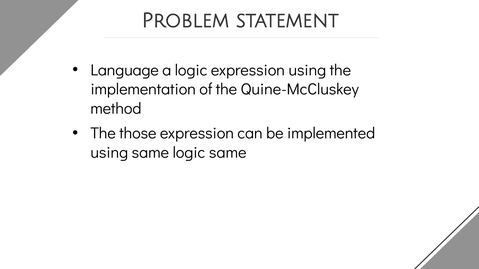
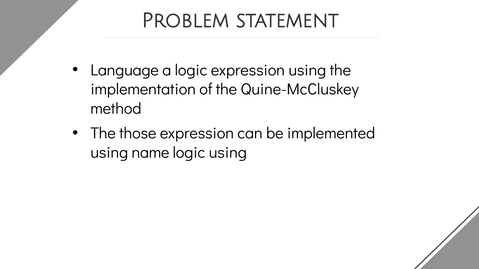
using same: same -> name
logic same: same -> using
